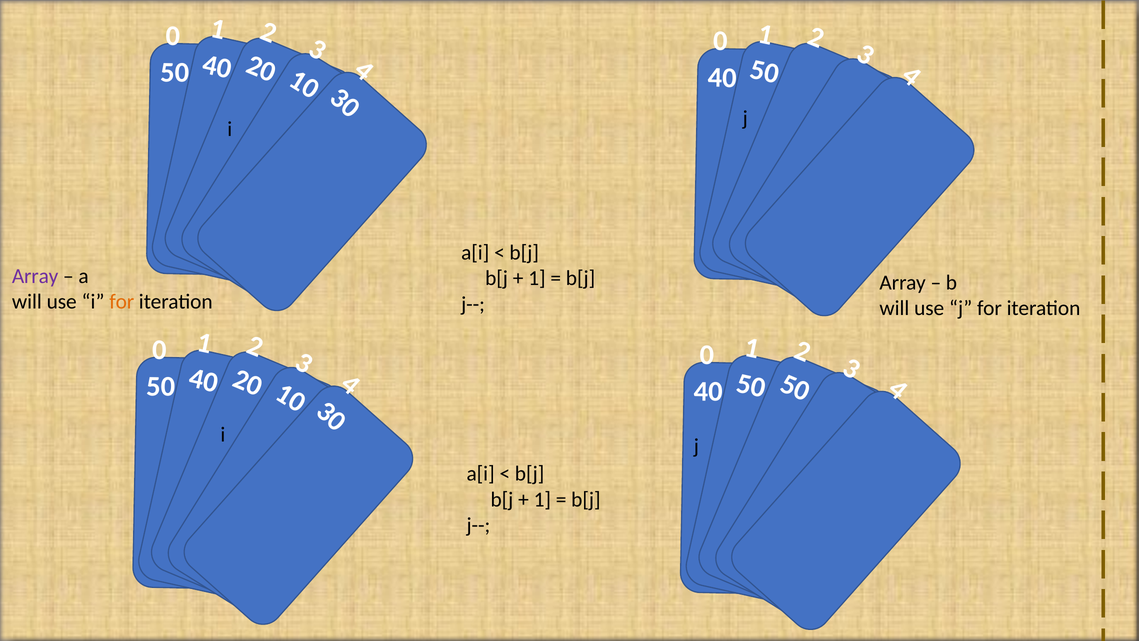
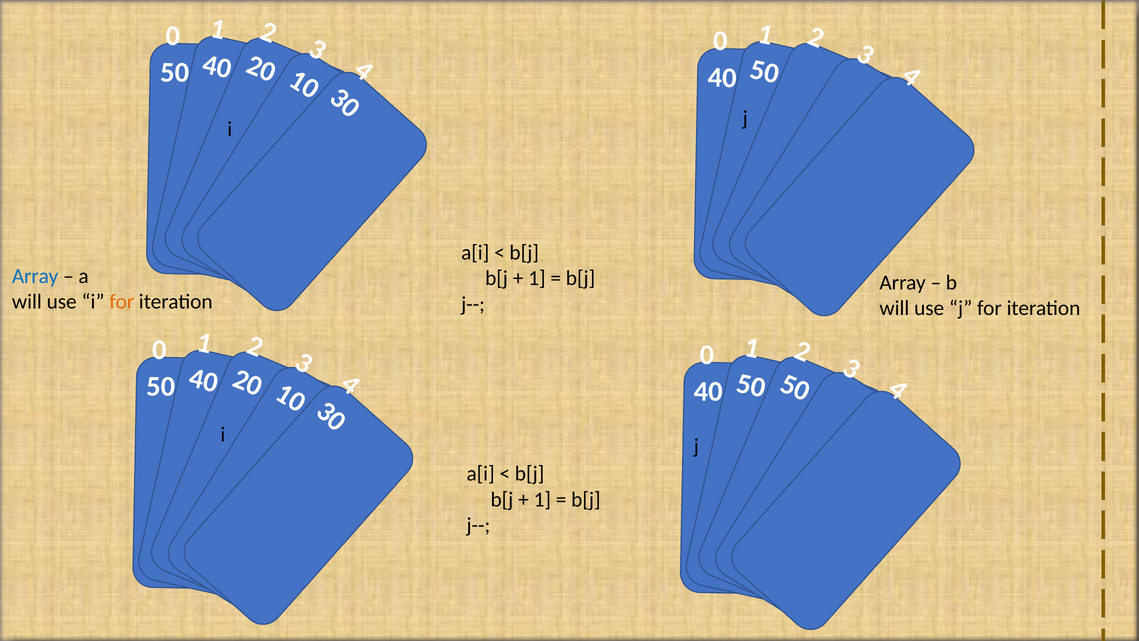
Array at (35, 276) colour: purple -> blue
